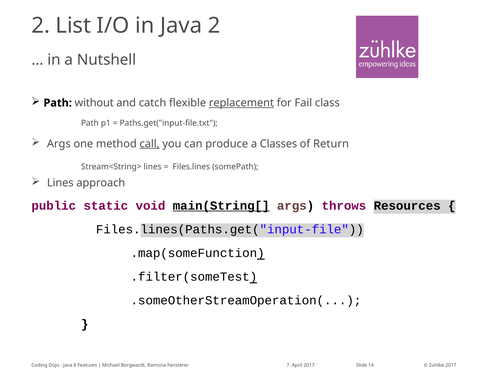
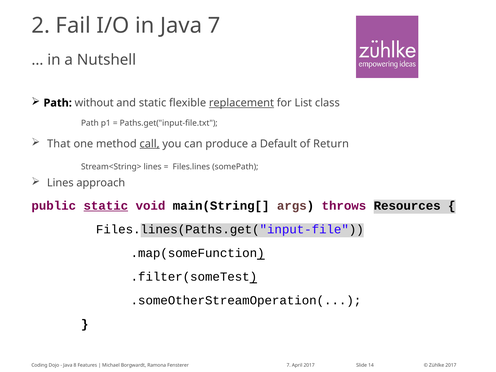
List: List -> Fail
Java 2: 2 -> 7
and catch: catch -> static
Fail: Fail -> List
Args at (59, 144): Args -> That
Classes: Classes -> Default
static at (106, 206) underline: none -> present
main(String[ underline: present -> none
